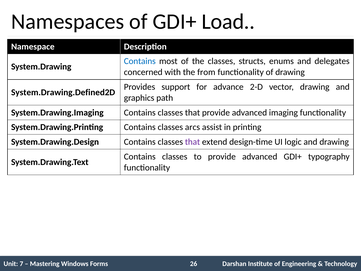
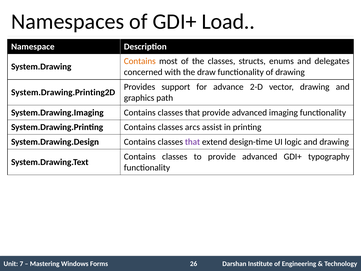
Contains at (140, 61) colour: blue -> orange
from: from -> draw
System.Drawing.Defined2D: System.Drawing.Defined2D -> System.Drawing.Printing2D
